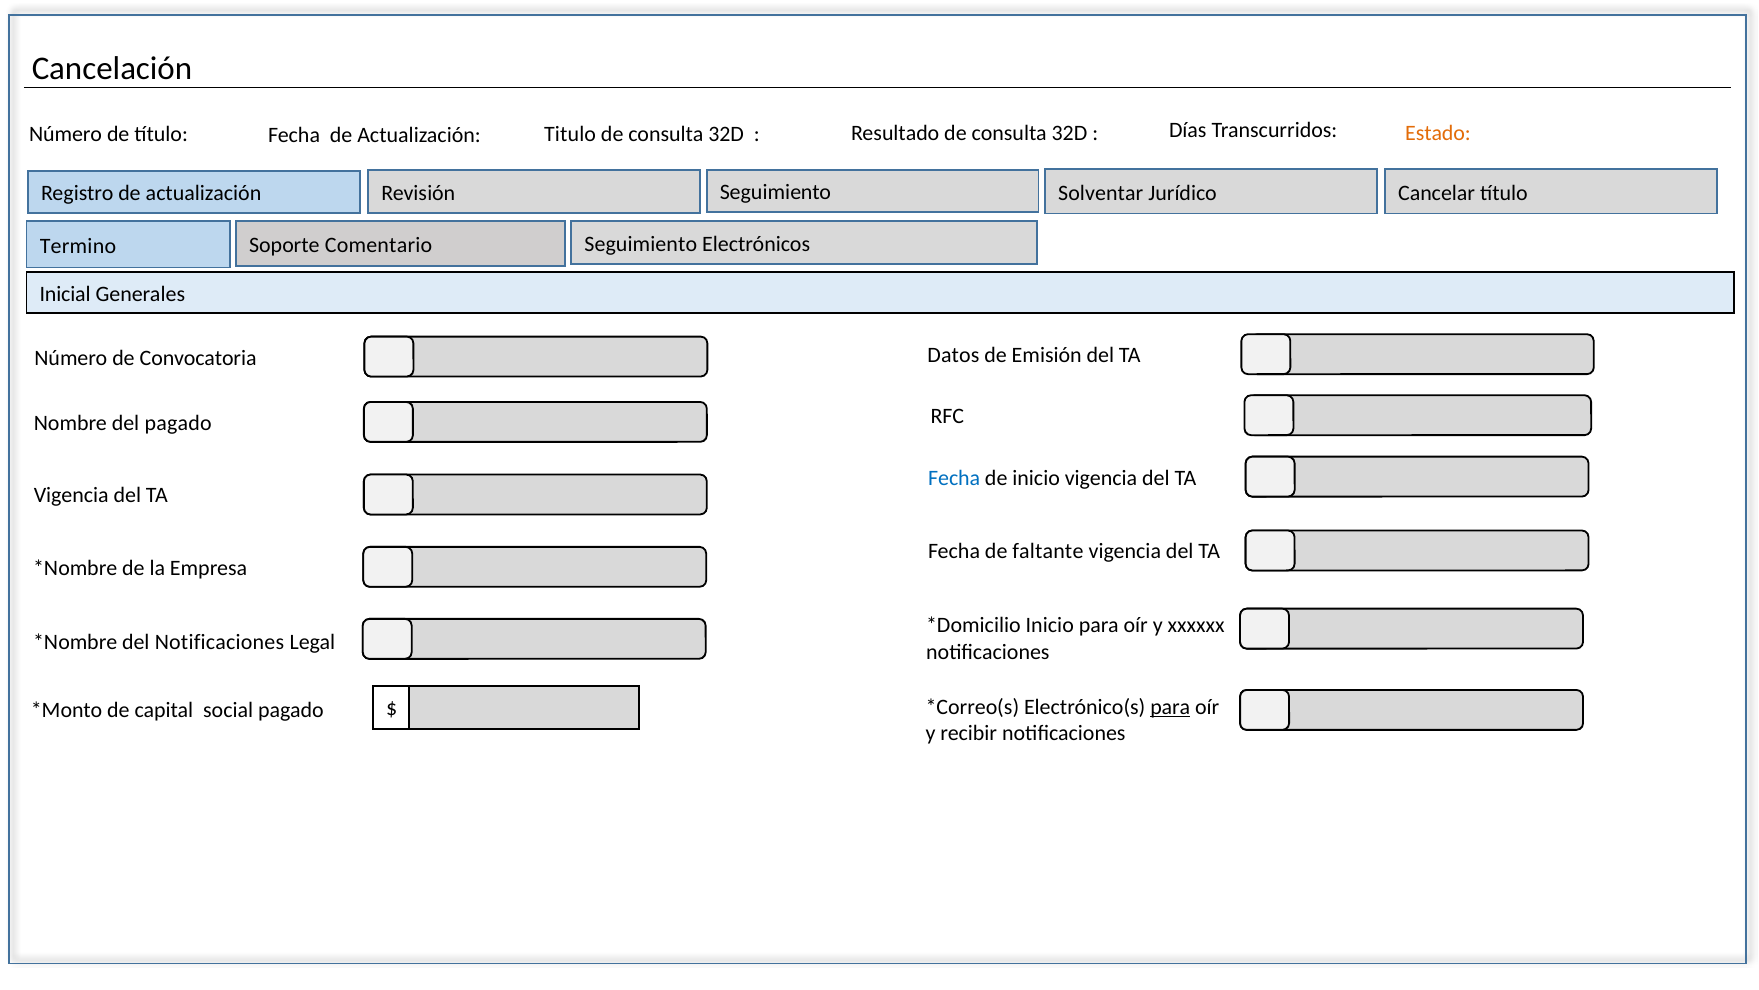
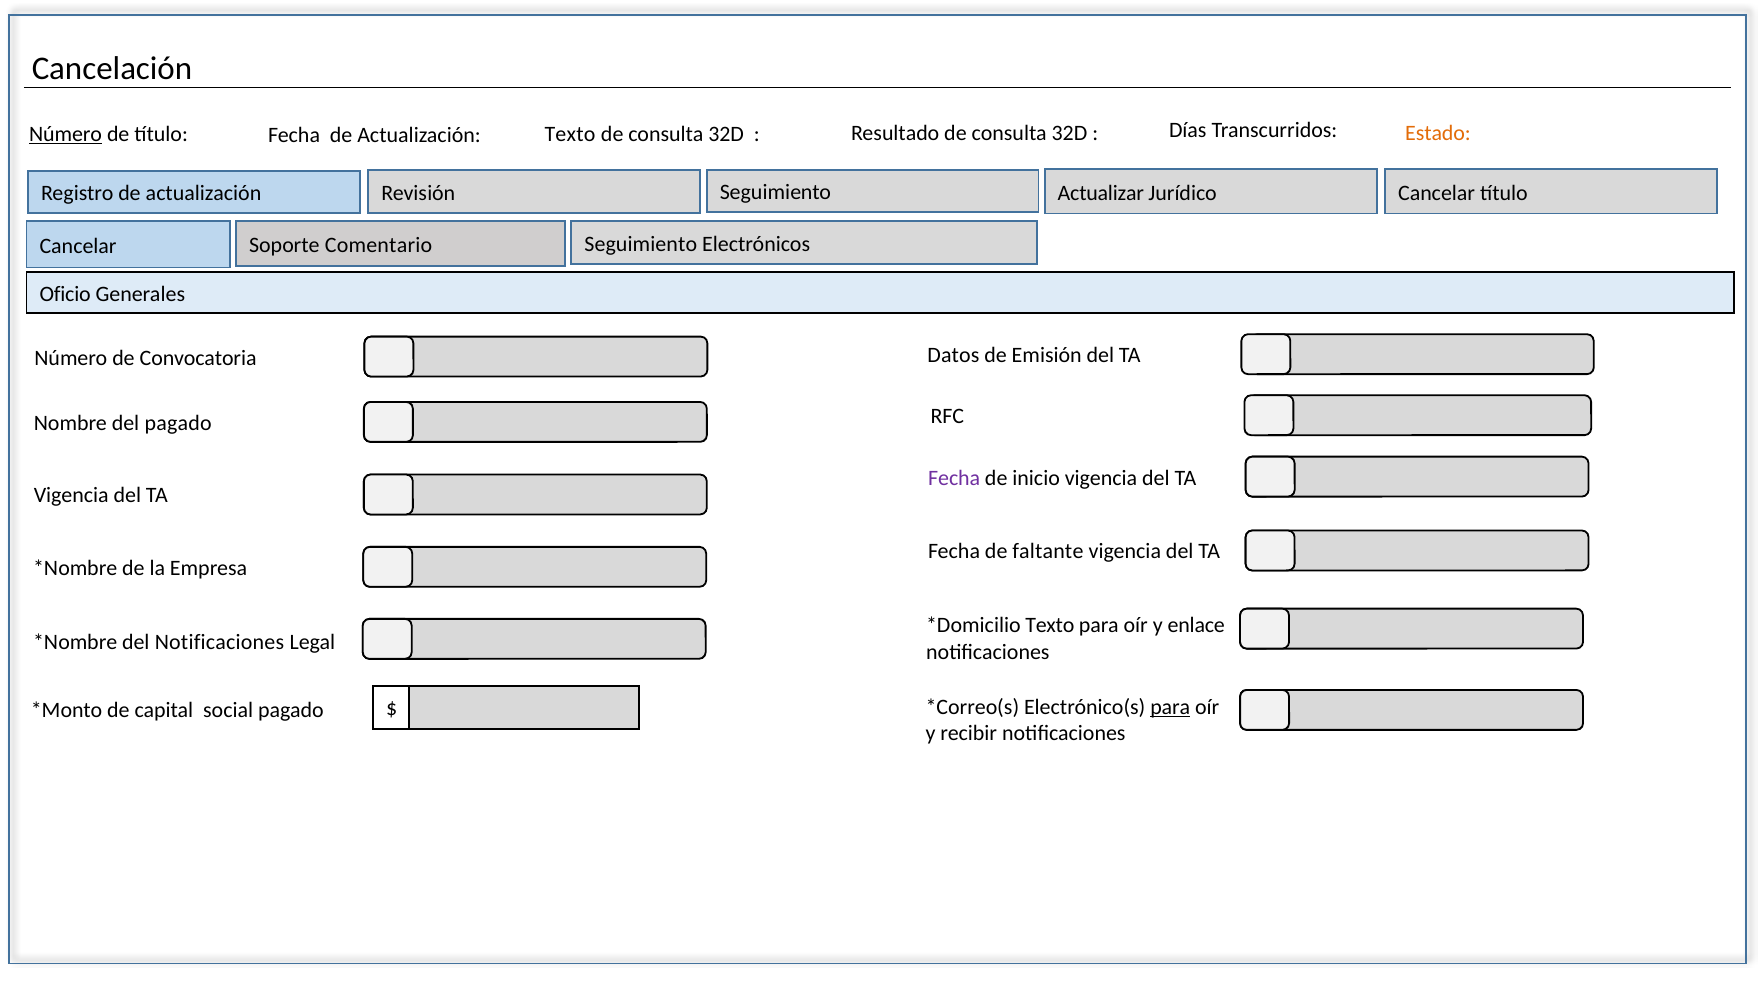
Número at (66, 134) underline: none -> present
Titulo at (570, 134): Titulo -> Texto
Solventar: Solventar -> Actualizar
Termino at (78, 246): Termino -> Cancelar
Inicial: Inicial -> Oficio
Fecha at (954, 478) colour: blue -> purple
Inicio at (1050, 625): Inicio -> Texto
xxxxxx: xxxxxx -> enlace
